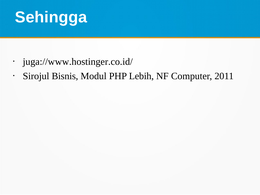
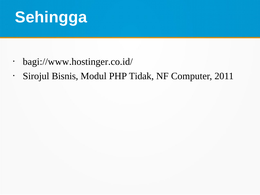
juga://www.hostinger.co.id/: juga://www.hostinger.co.id/ -> bagi://www.hostinger.co.id/
Lebih: Lebih -> Tidak
